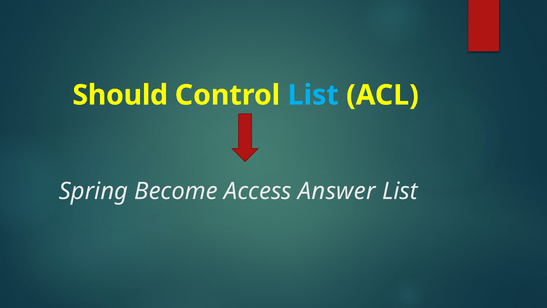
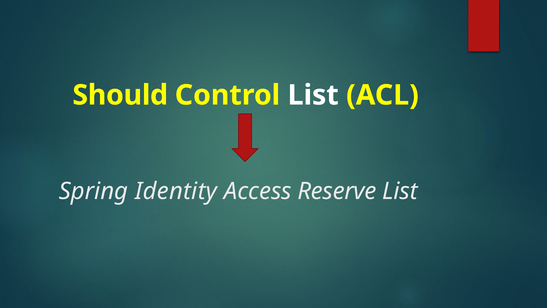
List at (313, 95) colour: light blue -> white
Become: Become -> Identity
Answer: Answer -> Reserve
